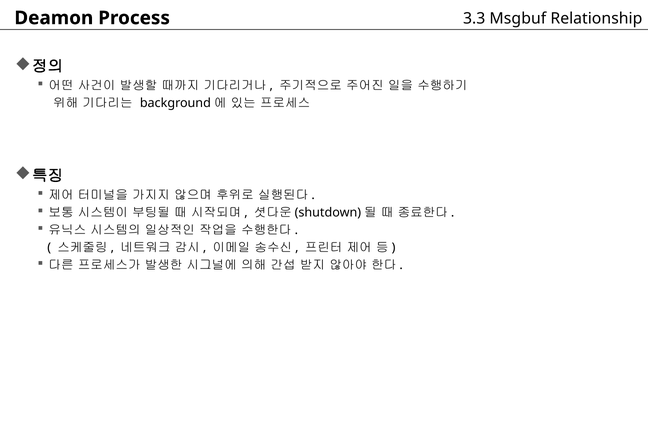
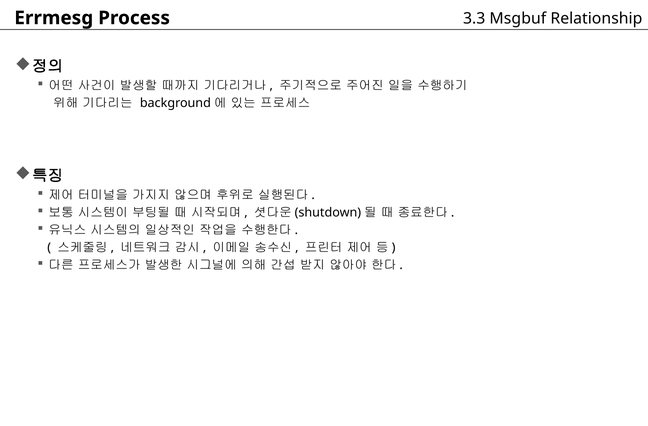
Deamon: Deamon -> Errmesg
